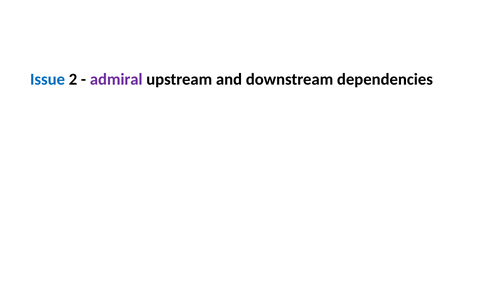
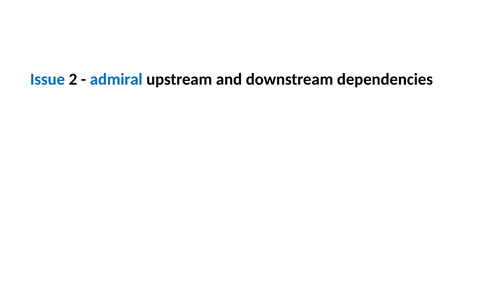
admiral colour: purple -> blue
